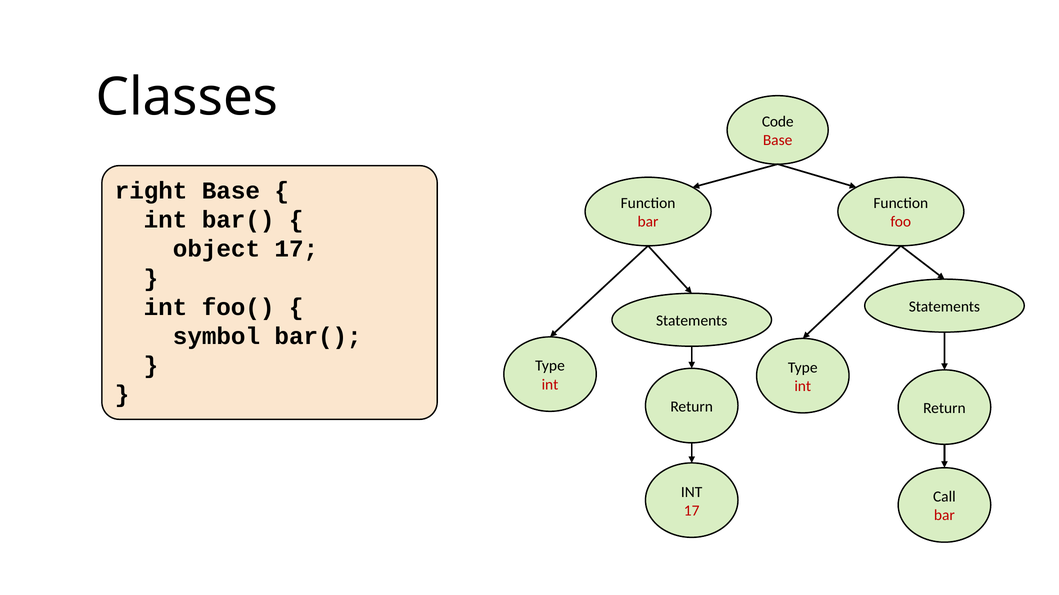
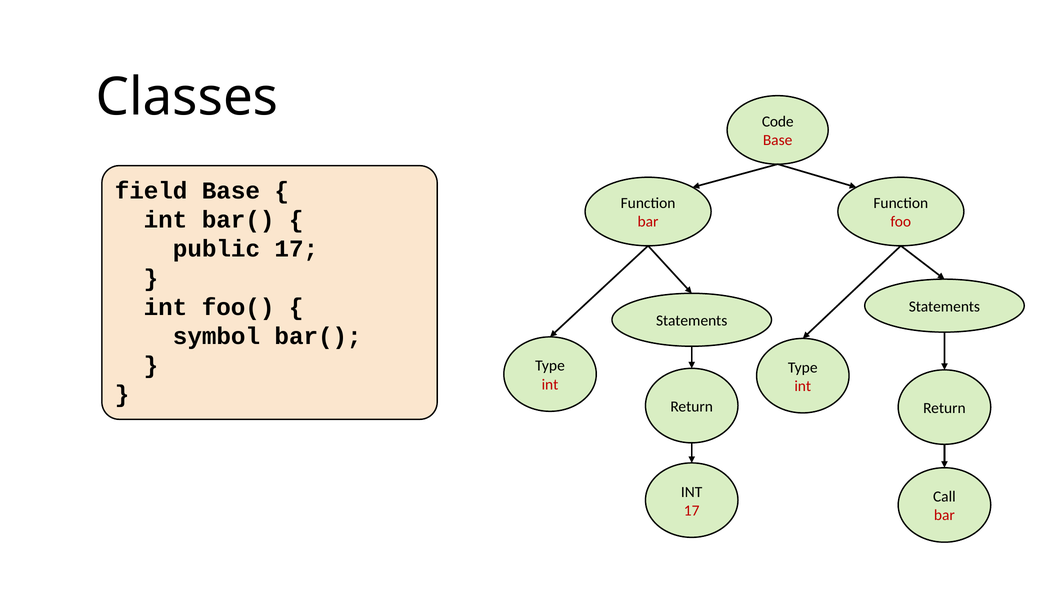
right: right -> field
object: object -> public
